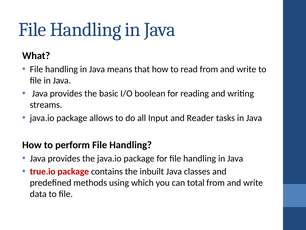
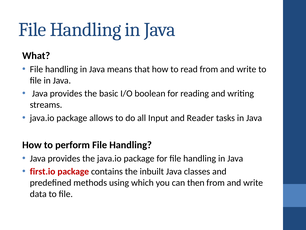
true.io: true.io -> first.io
total: total -> then
